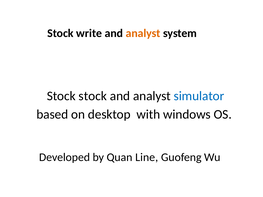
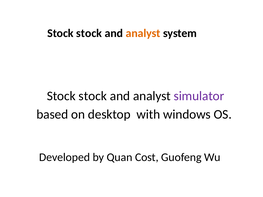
write at (89, 33): write -> stock
simulator colour: blue -> purple
Line: Line -> Cost
